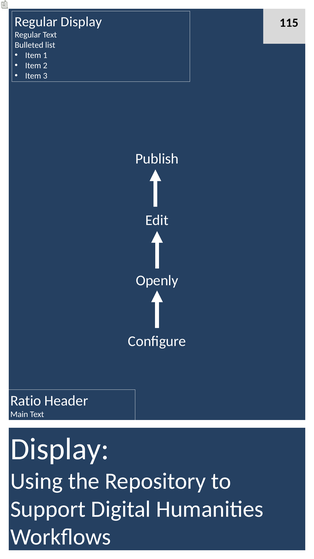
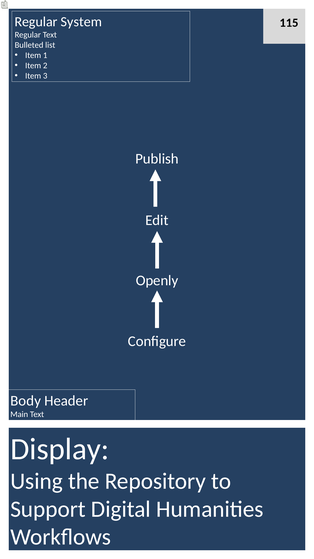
Regular Display: Display -> System
Ratio: Ratio -> Body
